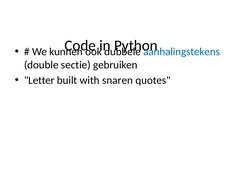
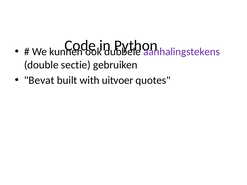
aanhalingstekens colour: blue -> purple
Letter: Letter -> Bevat
snaren: snaren -> uitvoer
